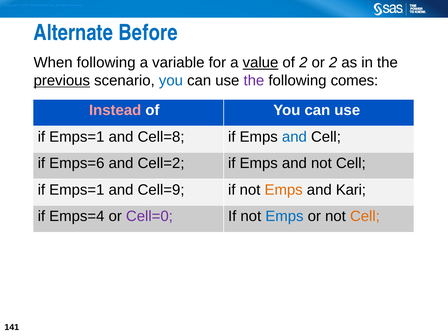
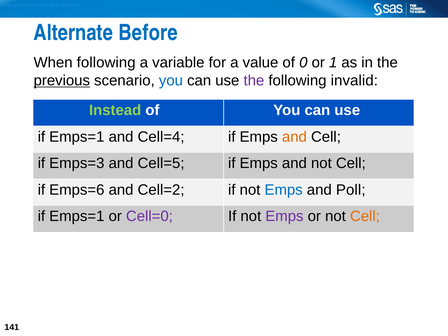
value underline: present -> none
of 2: 2 -> 0
or 2: 2 -> 1
comes: comes -> invalid
Instead colour: pink -> light green
Cell=8: Cell=8 -> Cell=4
and at (294, 137) colour: blue -> orange
Emps=6: Emps=6 -> Emps=3
Cell=2: Cell=2 -> Cell=5
Emps=1 at (77, 190): Emps=1 -> Emps=6
Cell=9: Cell=9 -> Cell=2
Emps at (284, 190) colour: orange -> blue
Kari: Kari -> Poll
Emps=4 at (77, 216): Emps=4 -> Emps=1
Emps at (284, 216) colour: blue -> purple
